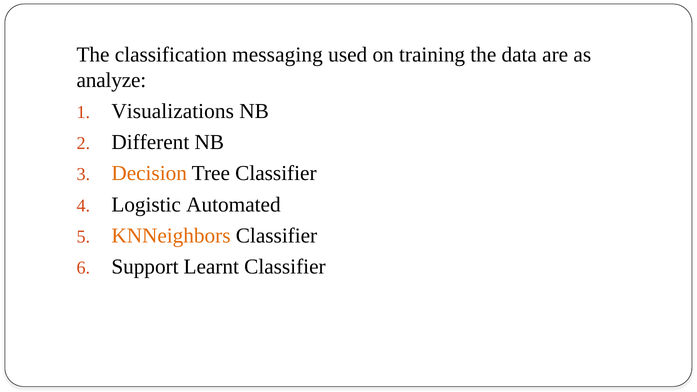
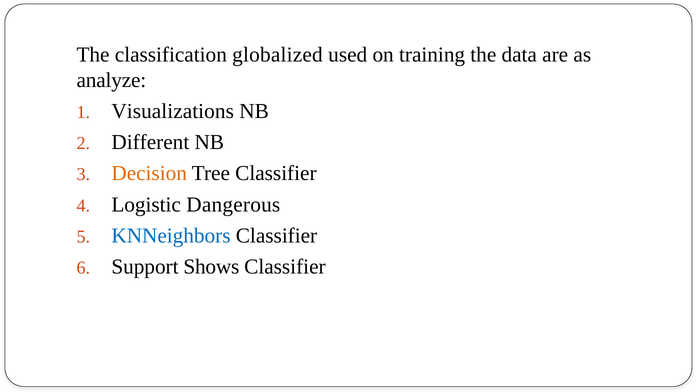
messaging: messaging -> globalized
Automated: Automated -> Dangerous
KNNeighbors colour: orange -> blue
Learnt: Learnt -> Shows
